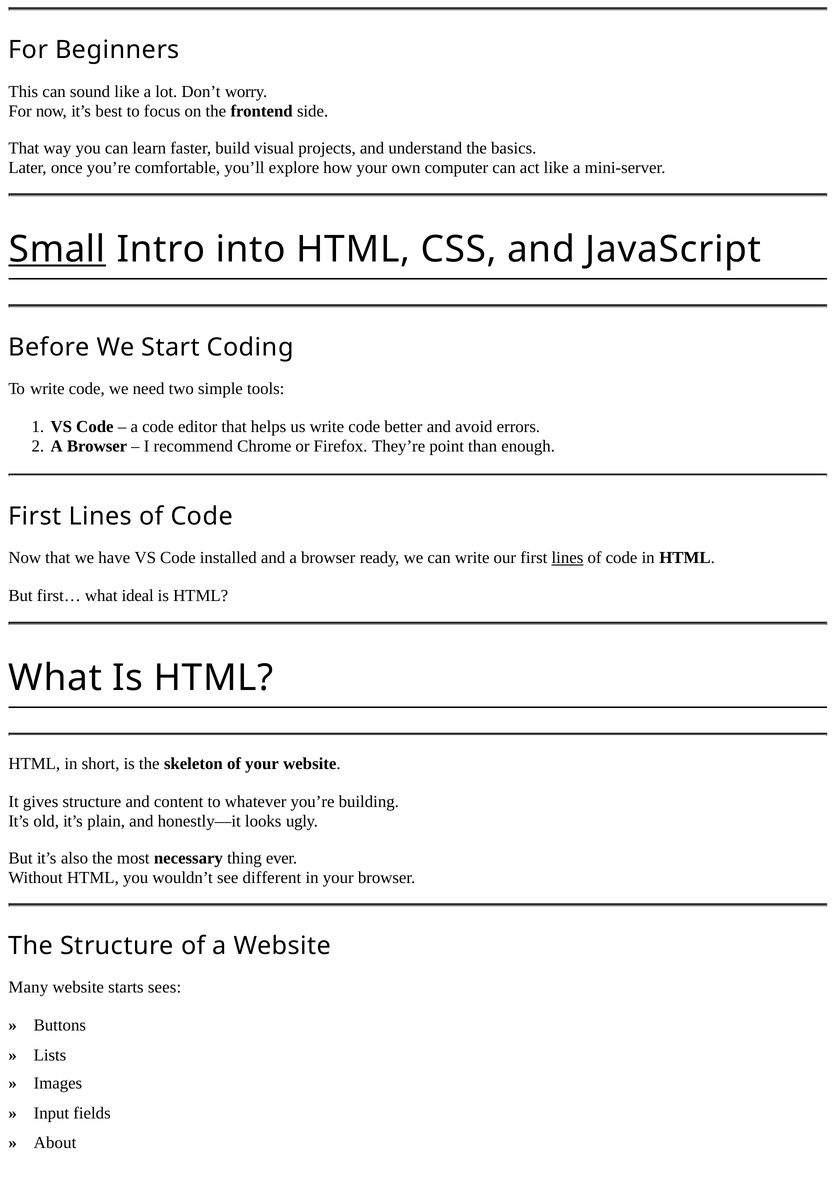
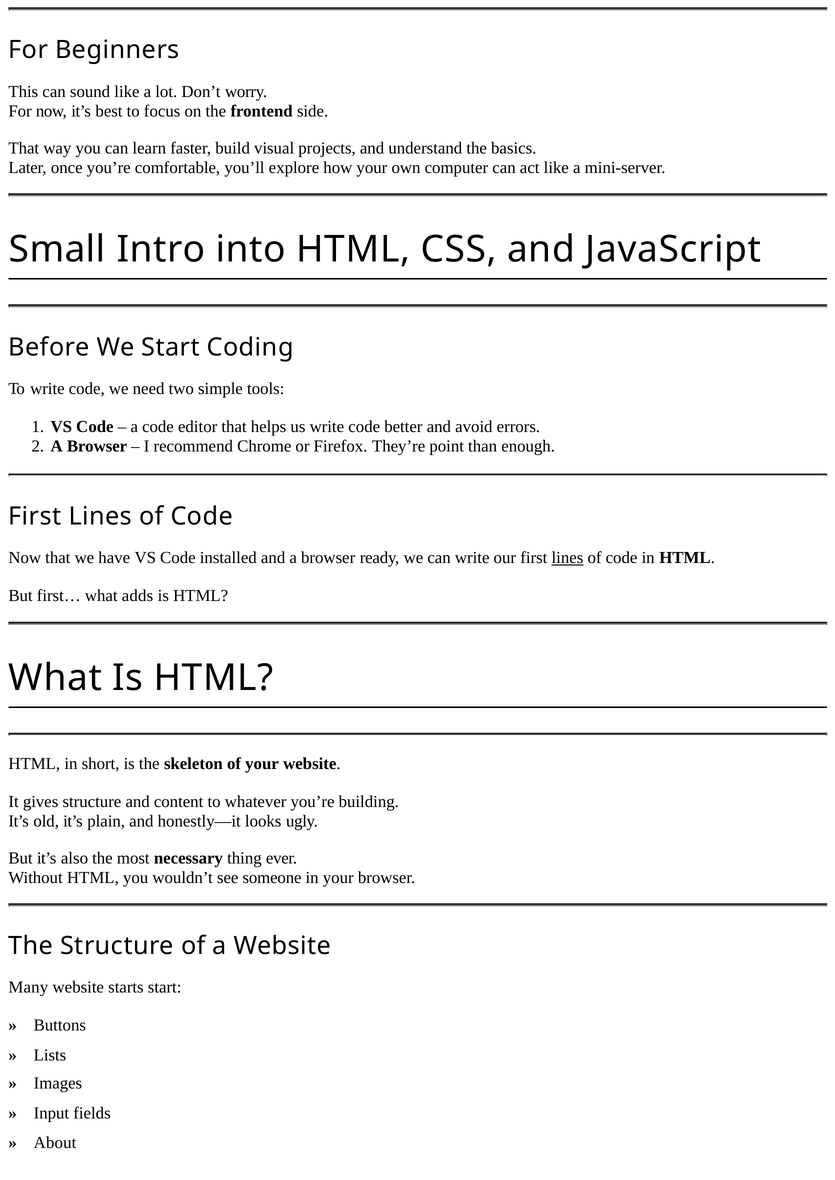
Small underline: present -> none
ideal: ideal -> adds
different: different -> someone
starts sees: sees -> start
